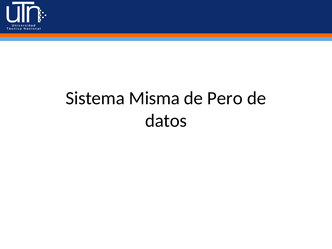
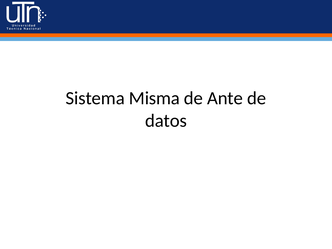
Pero: Pero -> Ante
